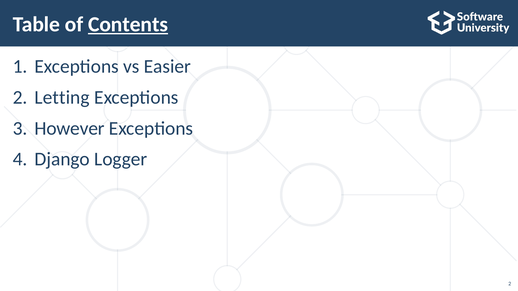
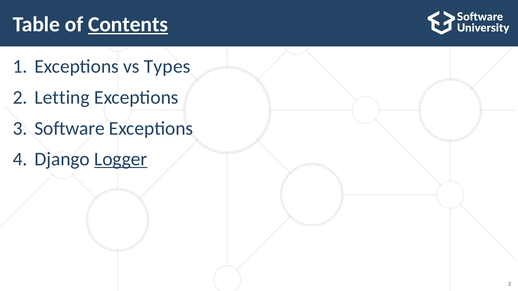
Easier: Easier -> Types
However: However -> Software
Logger underline: none -> present
